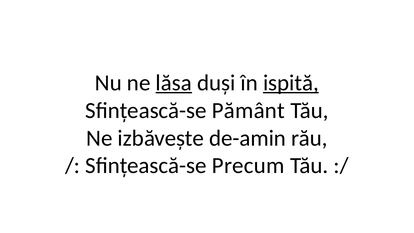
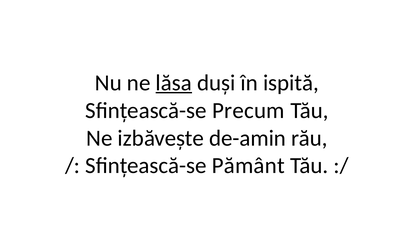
ispită underline: present -> none
Pământ: Pământ -> Precum
Precum: Precum -> Pământ
